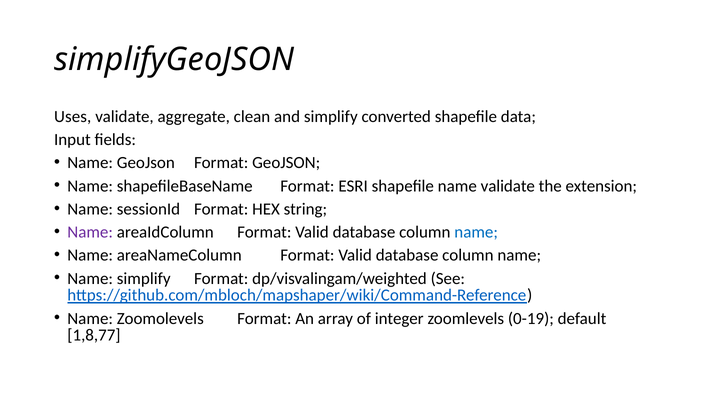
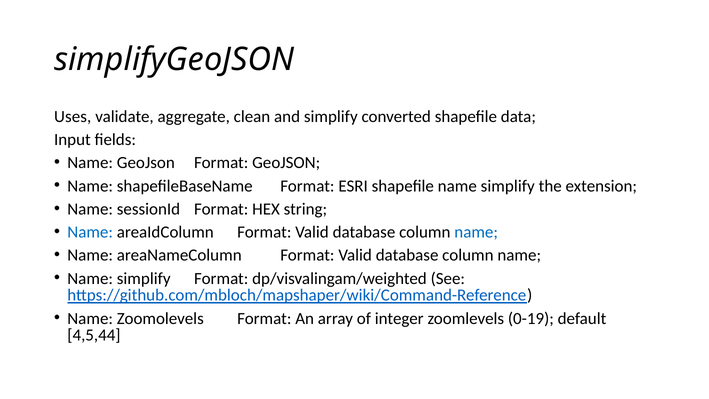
shapefile name validate: validate -> simplify
Name at (90, 232) colour: purple -> blue
1,8,77: 1,8,77 -> 4,5,44
